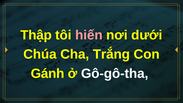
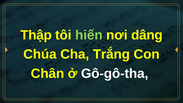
hiến colour: pink -> light green
dưới: dưới -> dâng
Gánh: Gánh -> Chân
